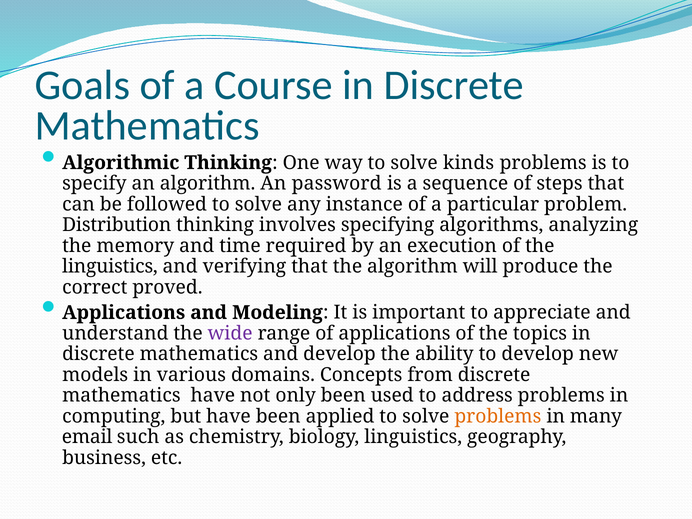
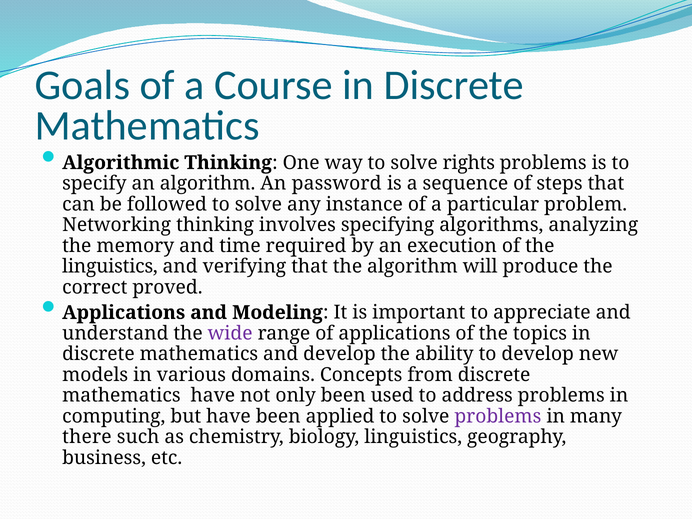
kinds: kinds -> rights
Distribution: Distribution -> Networking
problems at (498, 416) colour: orange -> purple
email: email -> there
